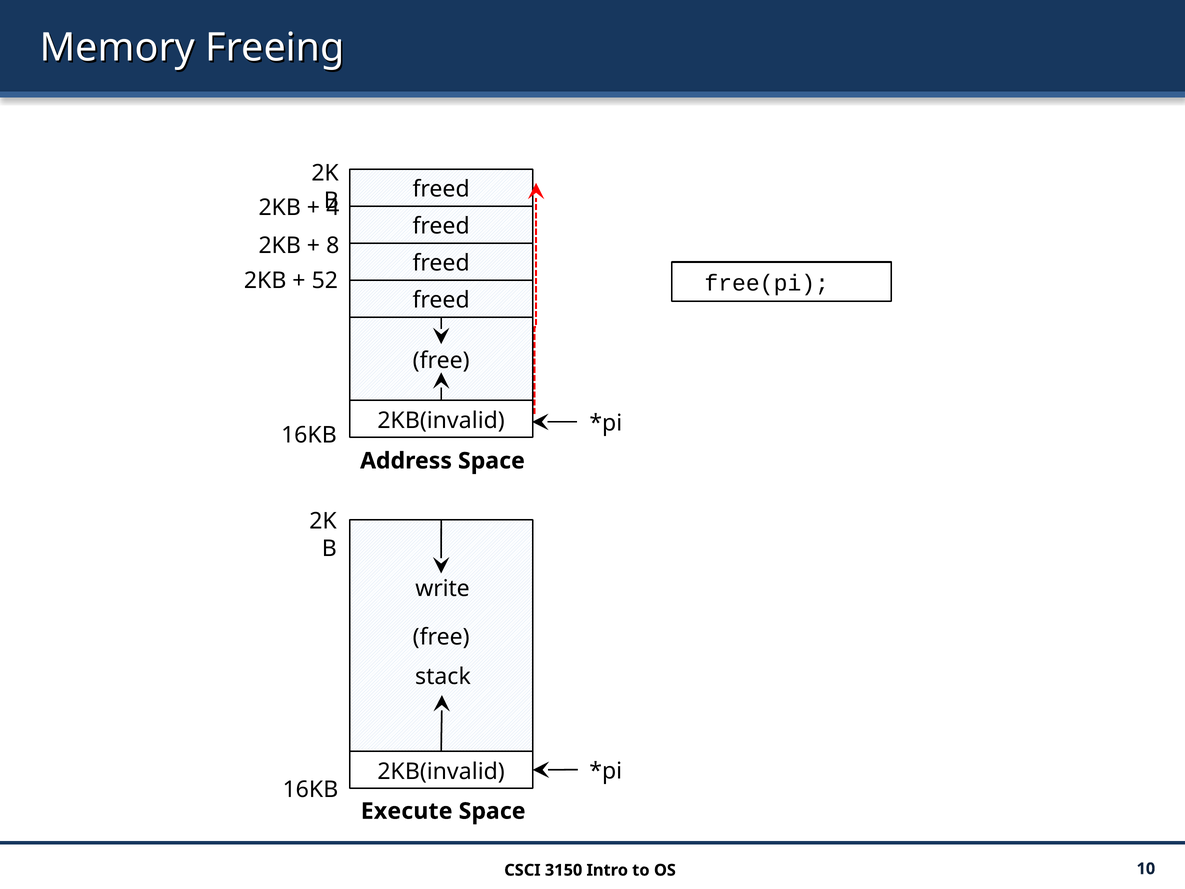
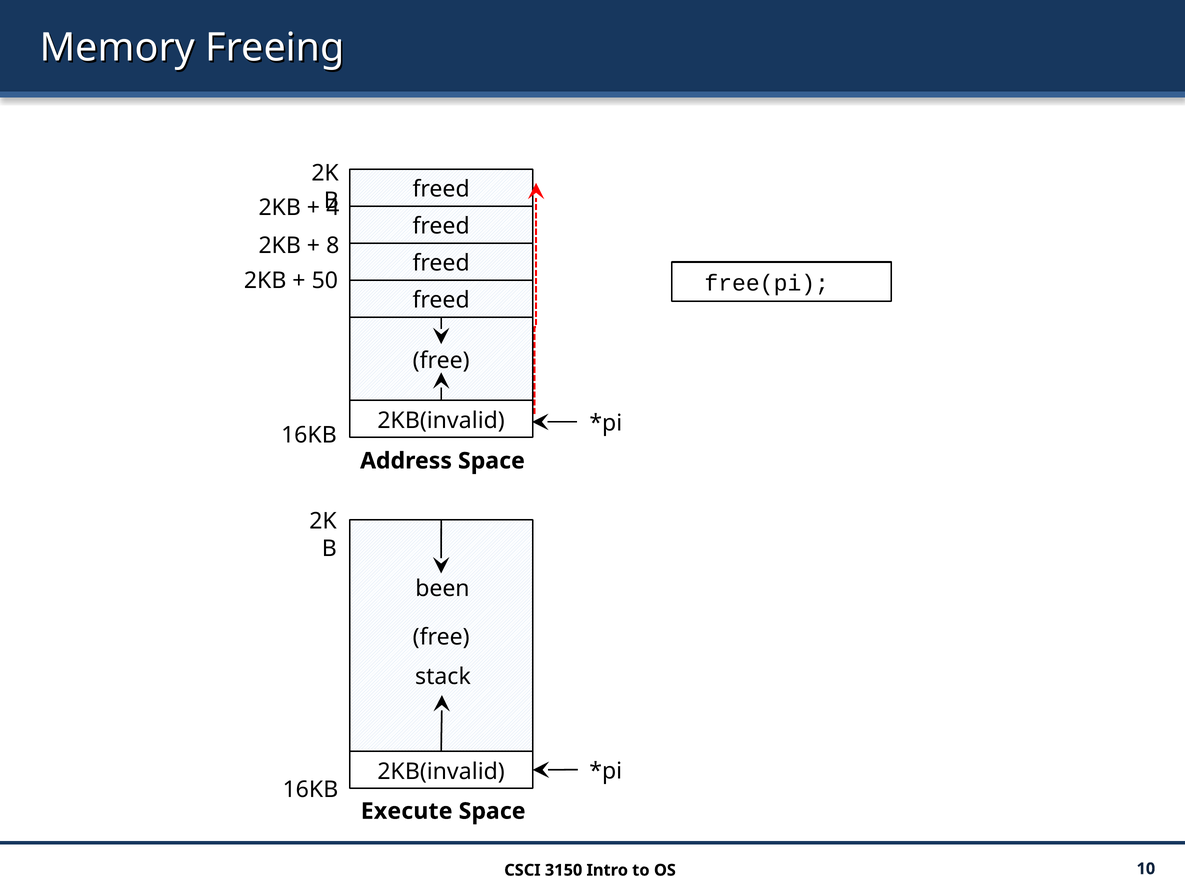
52: 52 -> 50
write: write -> been
